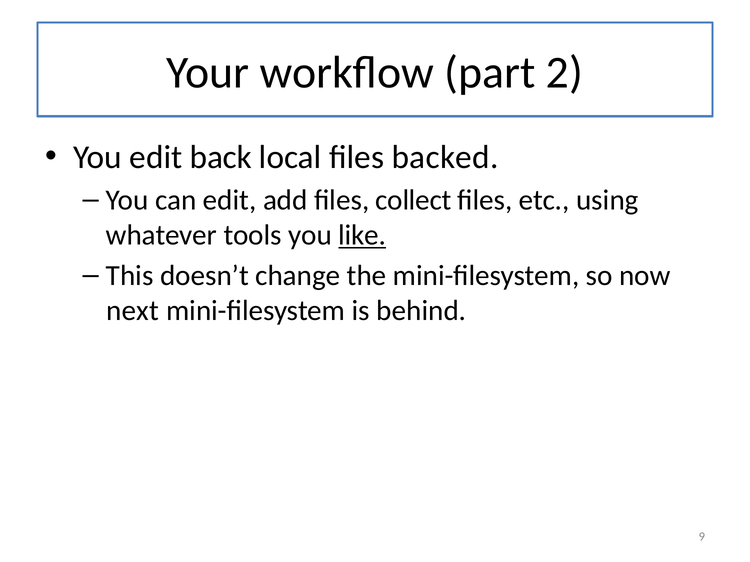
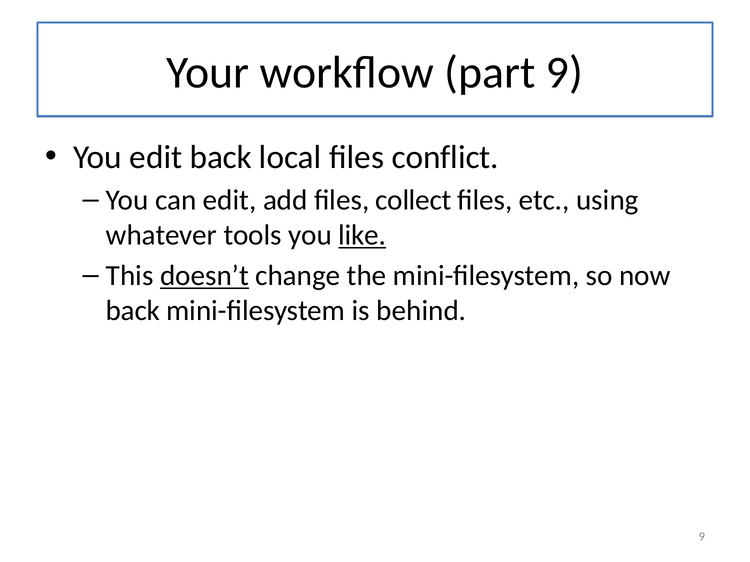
part 2: 2 -> 9
backed: backed -> conflict
doesn’t underline: none -> present
next at (133, 311): next -> back
